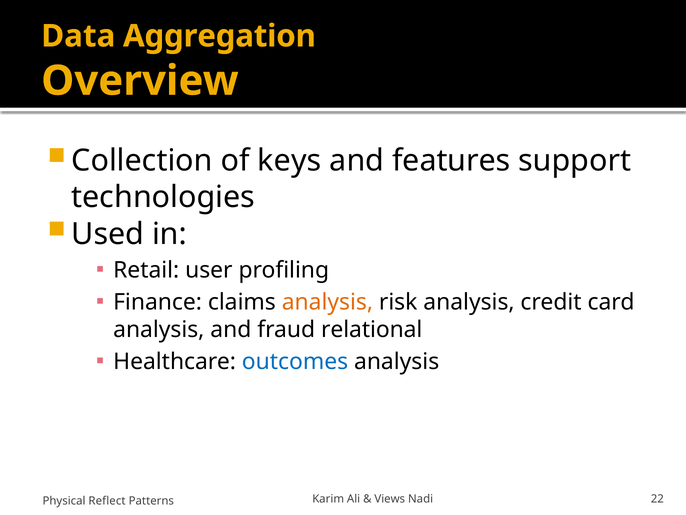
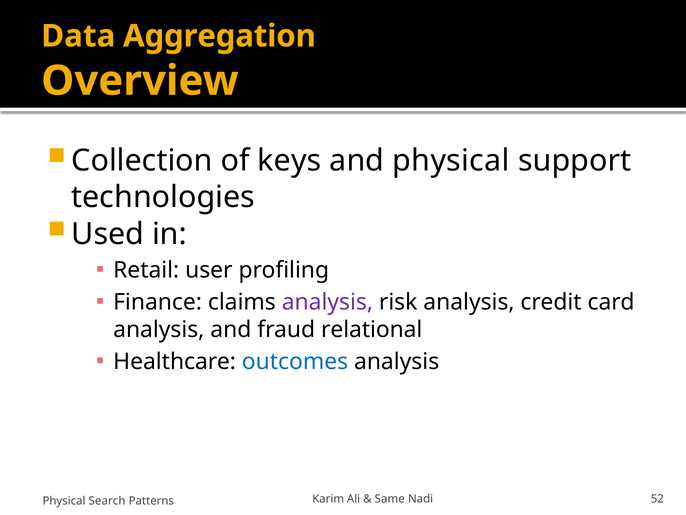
and features: features -> physical
analysis at (327, 302) colour: orange -> purple
Views: Views -> Same
22: 22 -> 52
Reflect: Reflect -> Search
